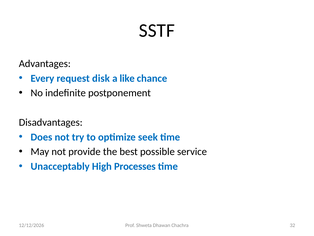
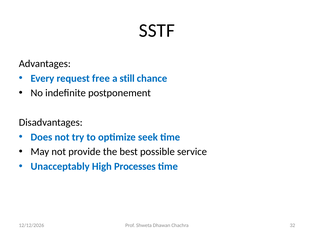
disk: disk -> free
like: like -> still
